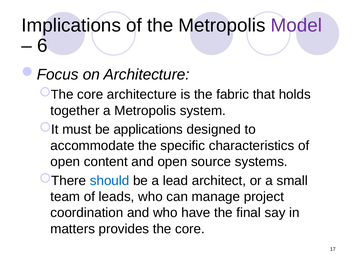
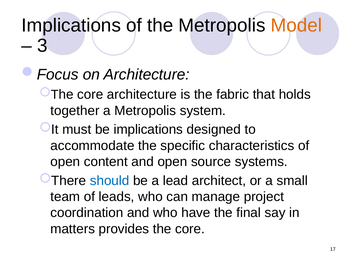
Model colour: purple -> orange
6: 6 -> 3
be applications: applications -> implications
